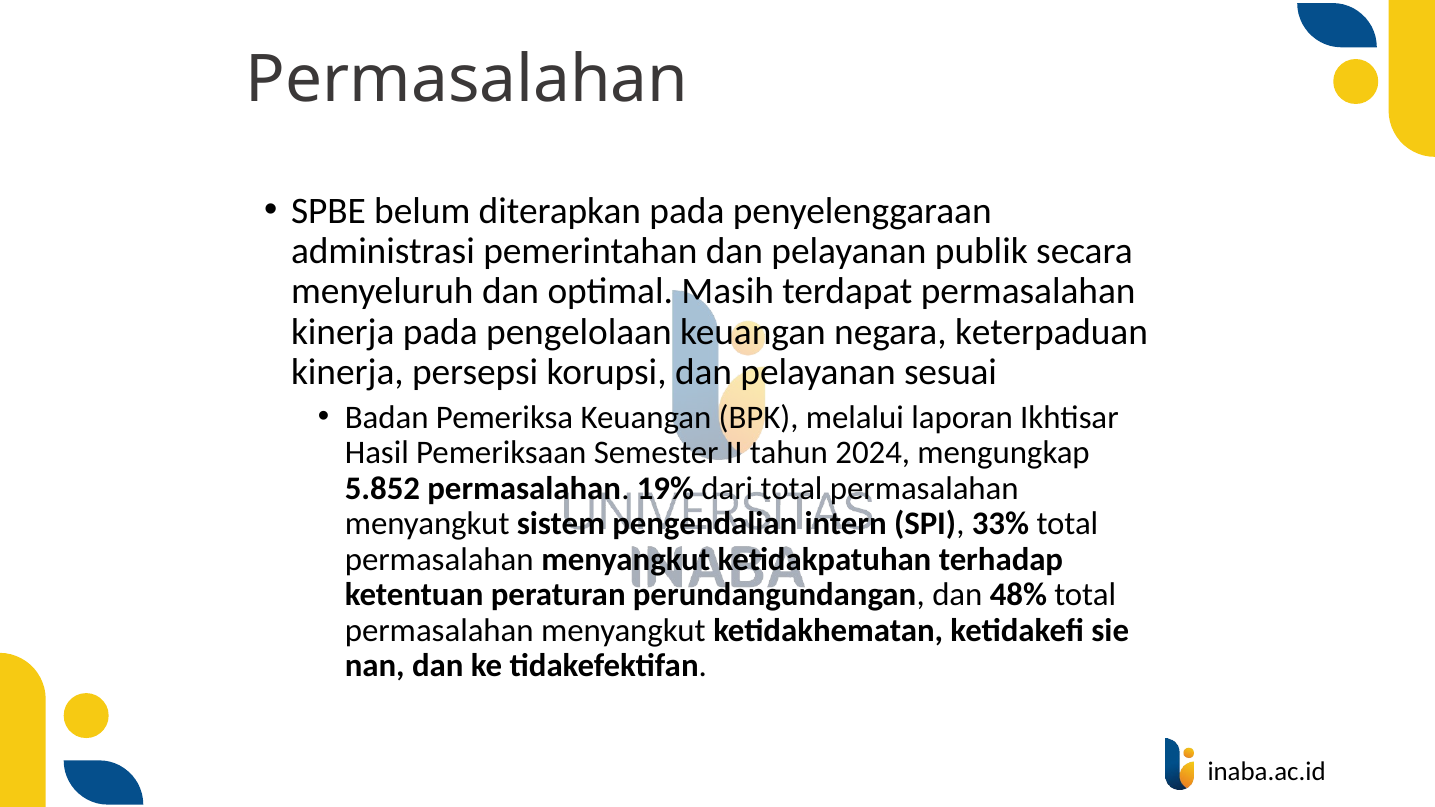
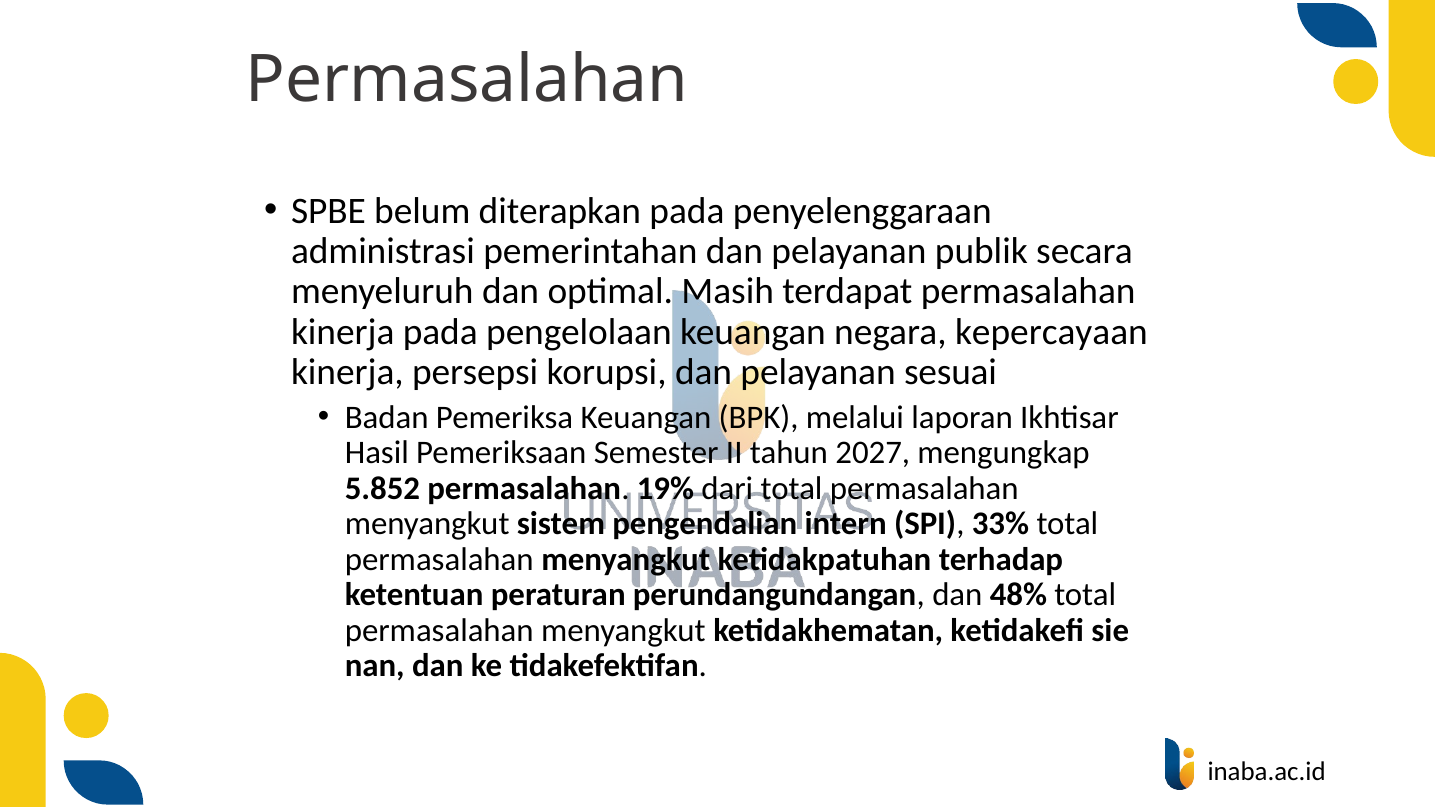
keterpaduan: keterpaduan -> kepercayaan
2024: 2024 -> 2027
